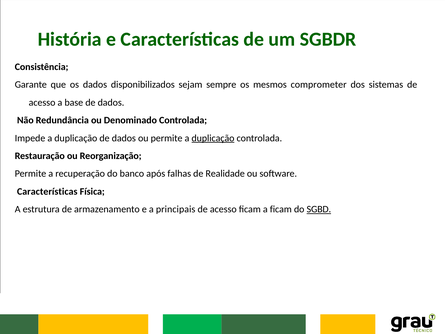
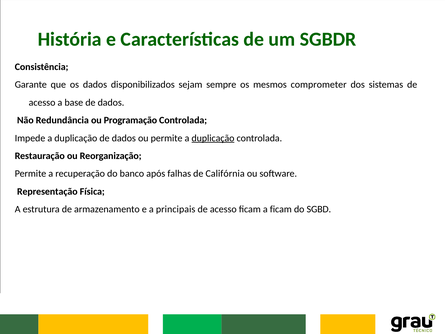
Denominado: Denominado -> Programação
Realidade: Realidade -> Califórnia
Características at (47, 191): Características -> Representação
SGBD underline: present -> none
